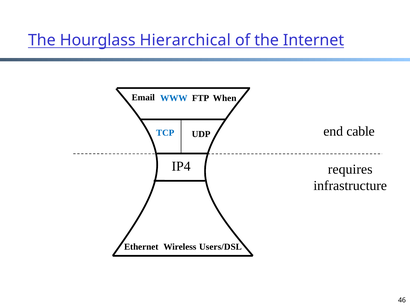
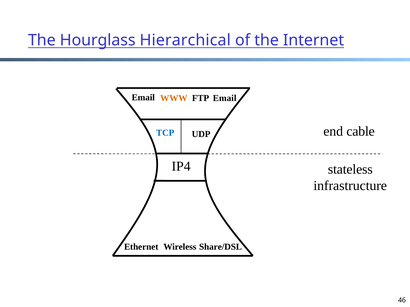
WWW colour: blue -> orange
When at (225, 98): When -> Email
requires: requires -> stateless
Users/DSL: Users/DSL -> Share/DSL
